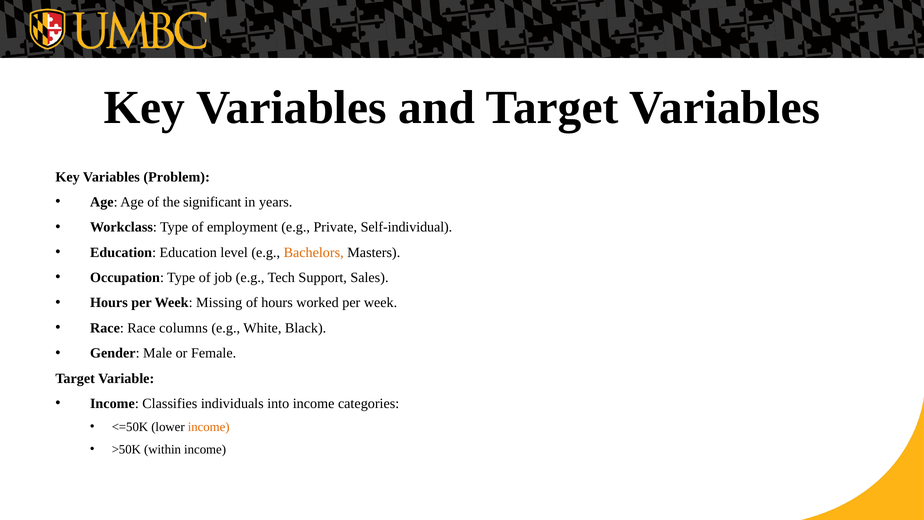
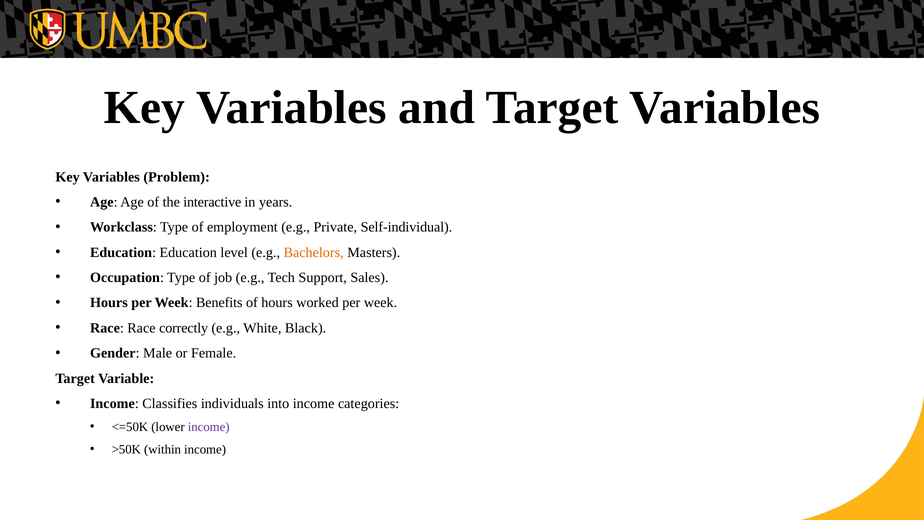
significant: significant -> interactive
Missing: Missing -> Benefits
columns: columns -> correctly
income at (209, 427) colour: orange -> purple
